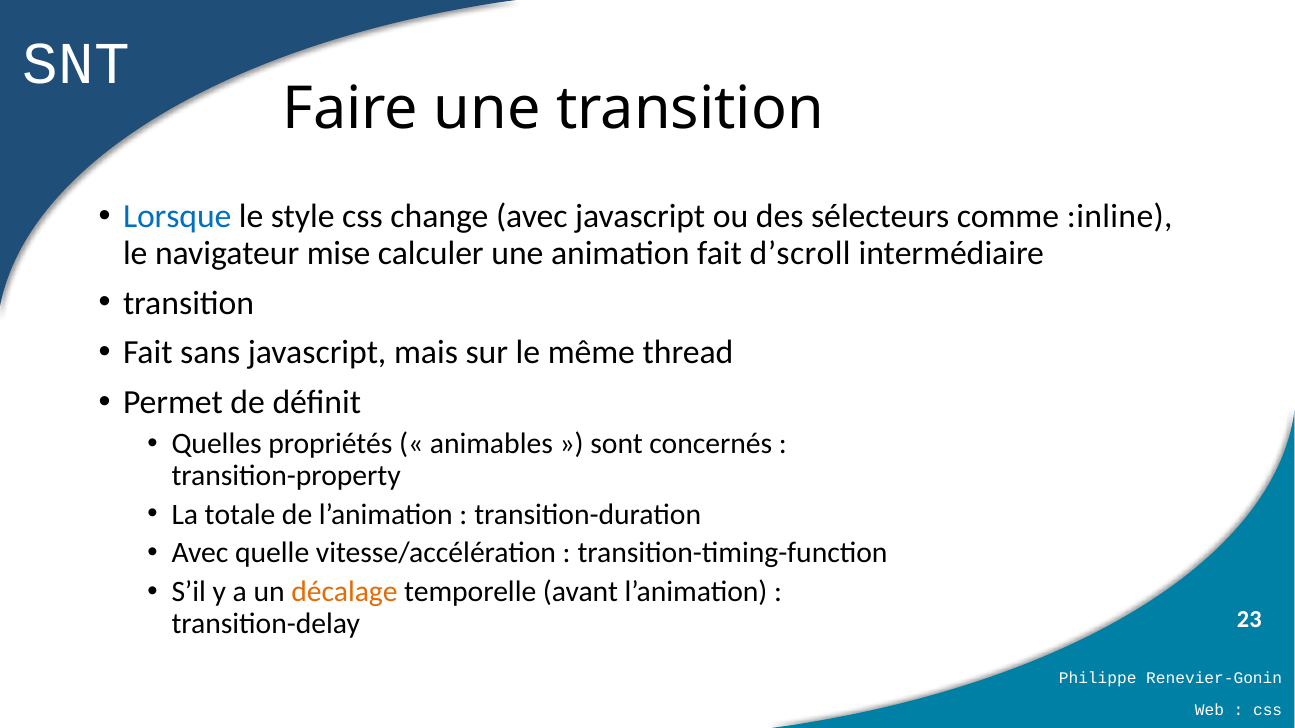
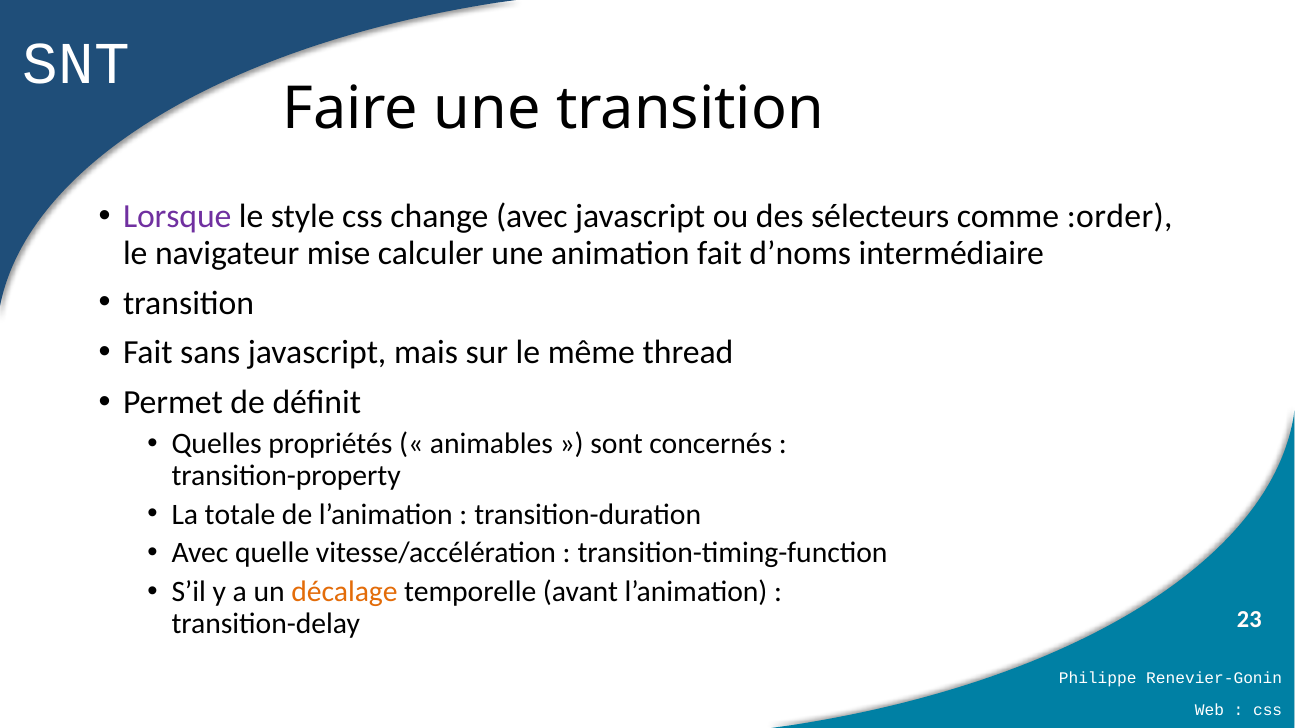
Lorsque colour: blue -> purple
:inline: :inline -> :order
d’scroll: d’scroll -> d’noms
